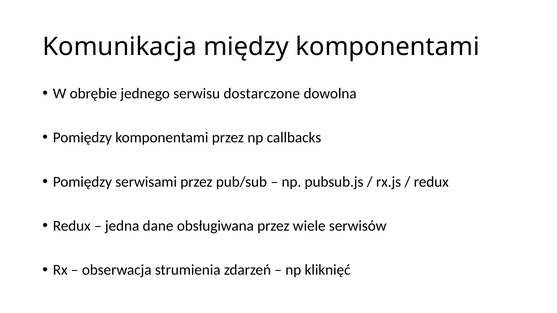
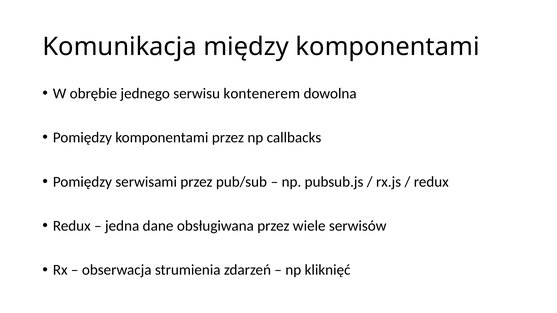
dostarczone: dostarczone -> kontenerem
